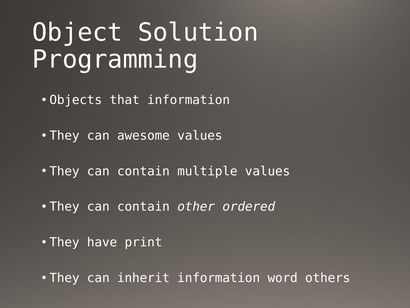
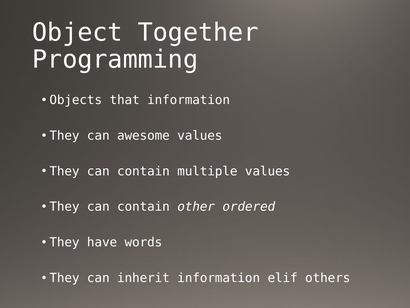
Solution: Solution -> Together
print: print -> words
word: word -> elif
